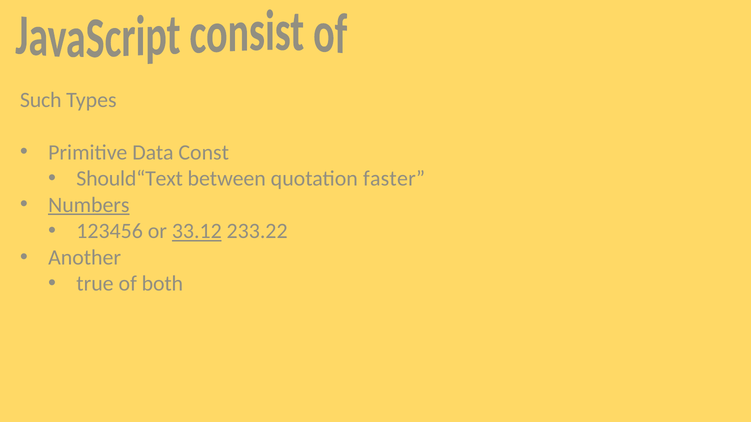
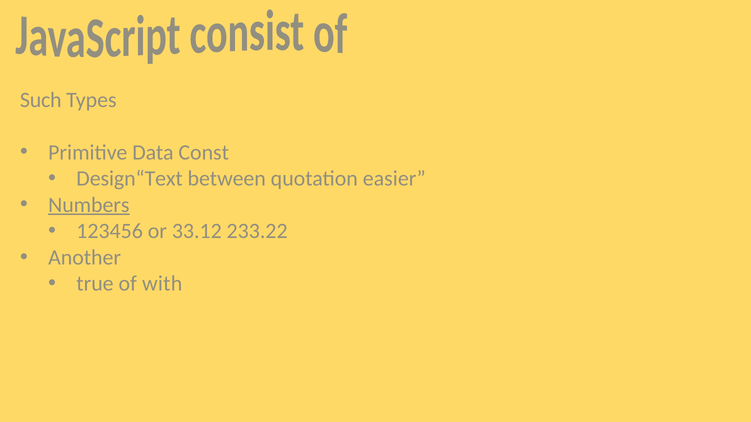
Should“Text: Should“Text -> Design“Text
faster: faster -> easier
33.12 underline: present -> none
both: both -> with
